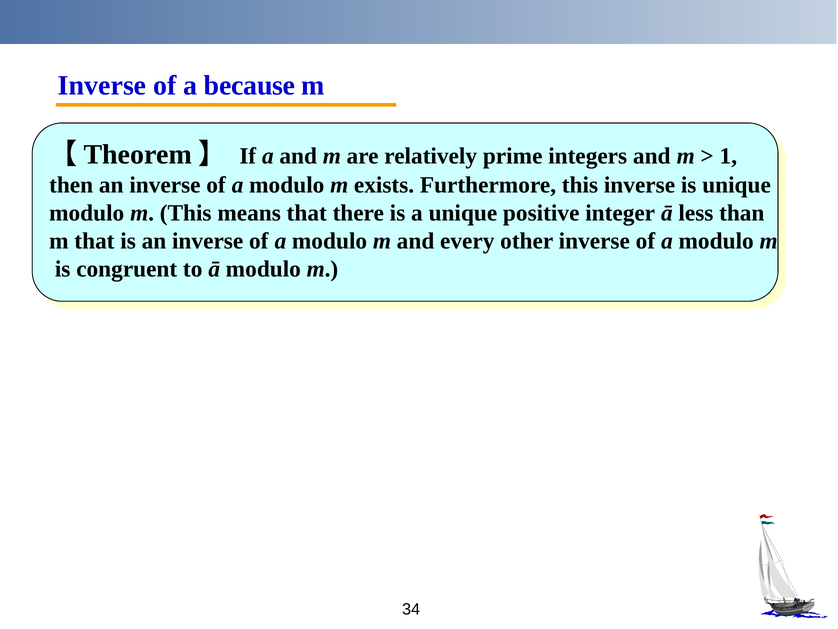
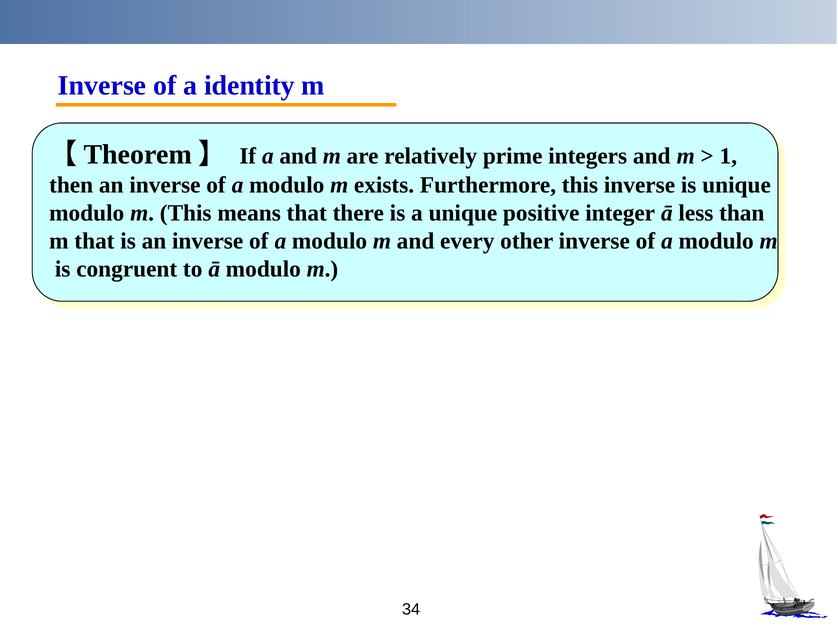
because: because -> identity
